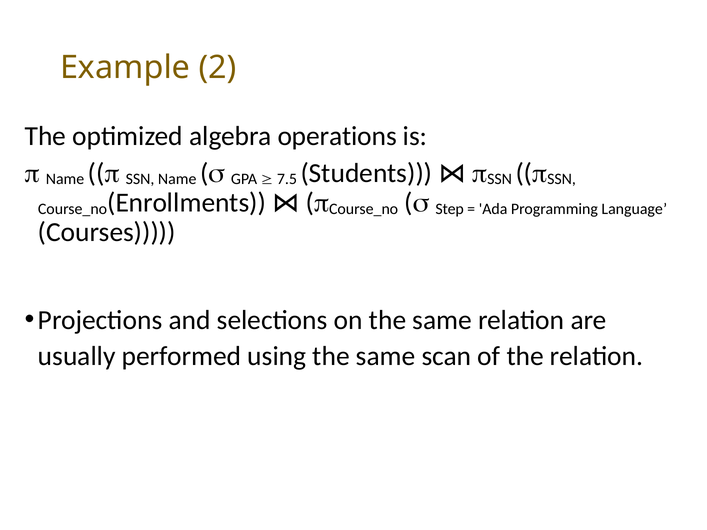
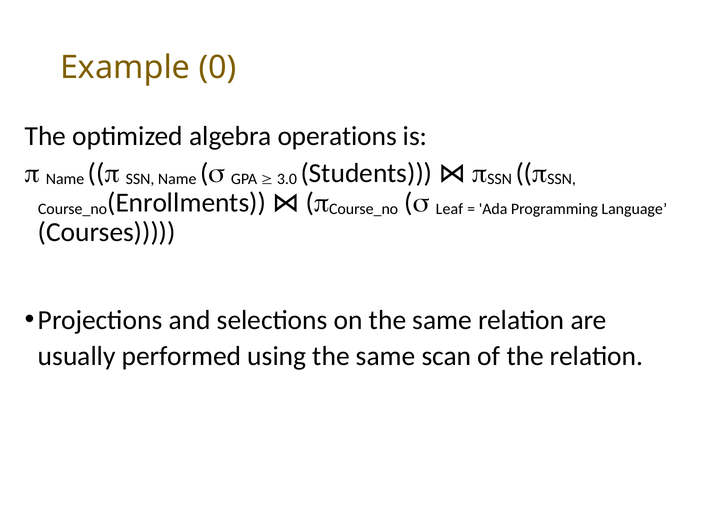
2: 2 -> 0
7.5: 7.5 -> 3.0
Step: Step -> Leaf
